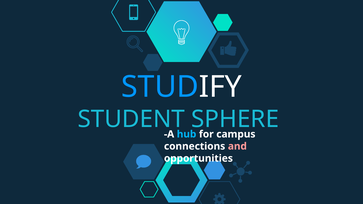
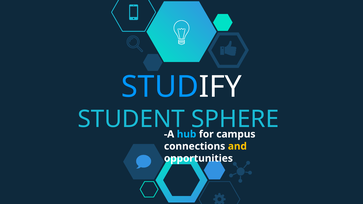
and colour: pink -> yellow
